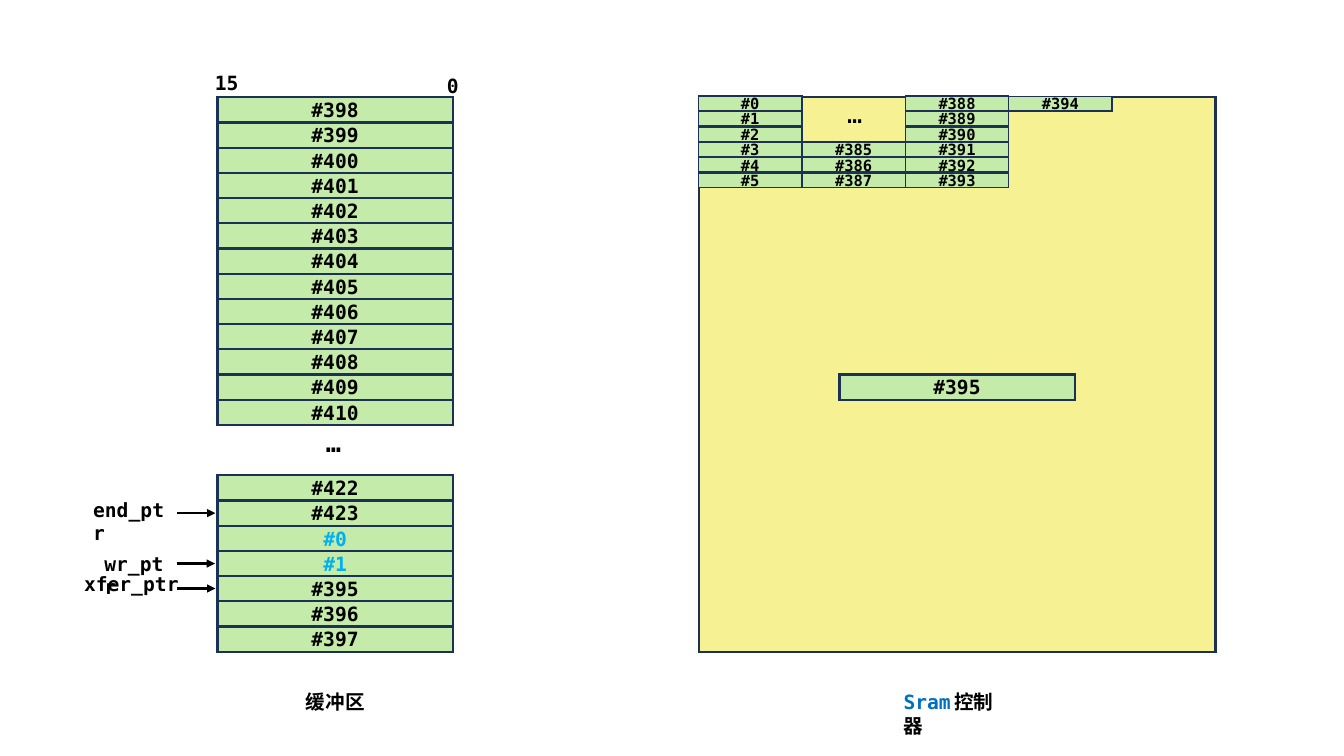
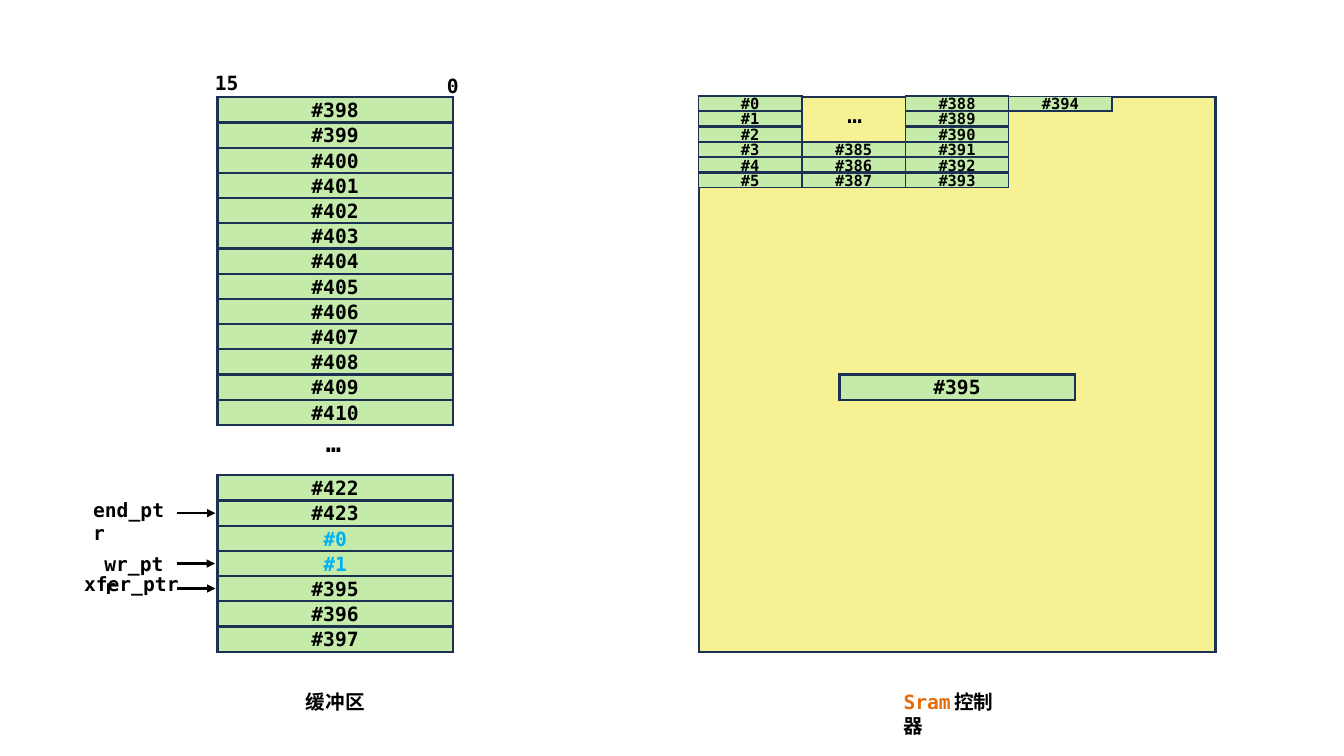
Sram colour: blue -> orange
